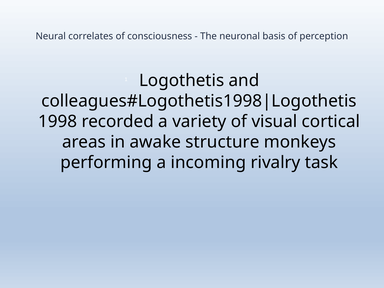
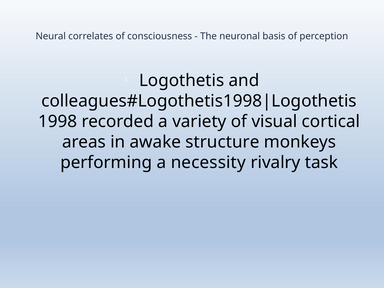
incoming: incoming -> necessity
